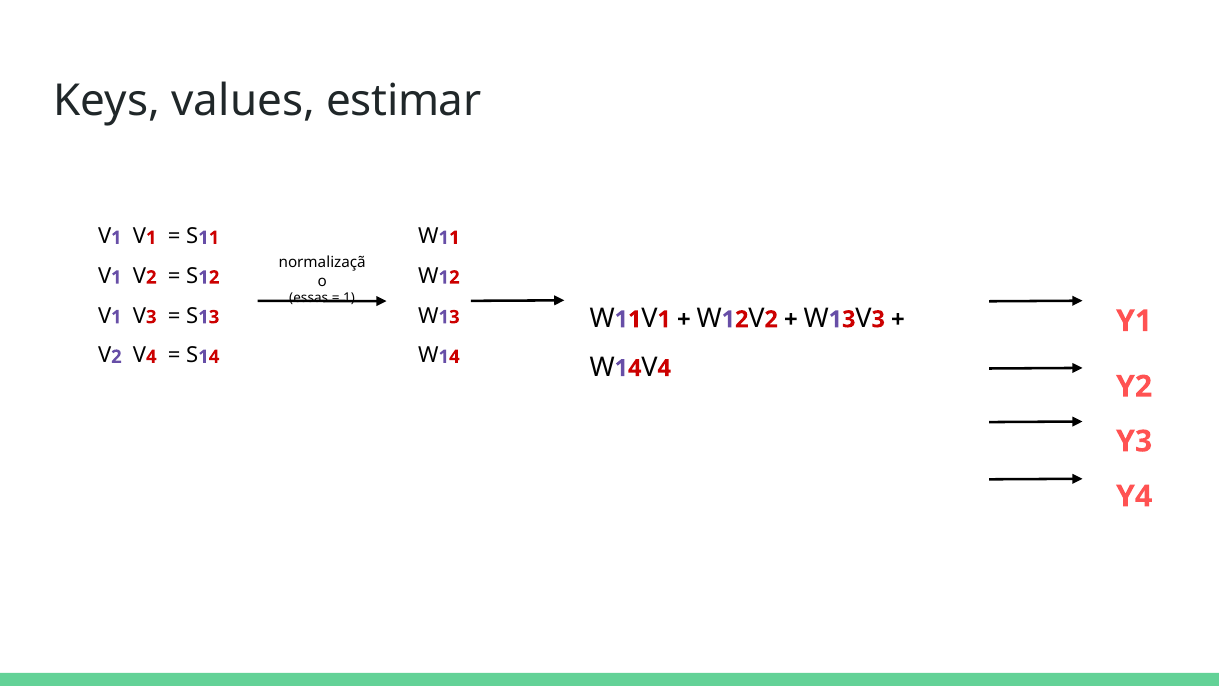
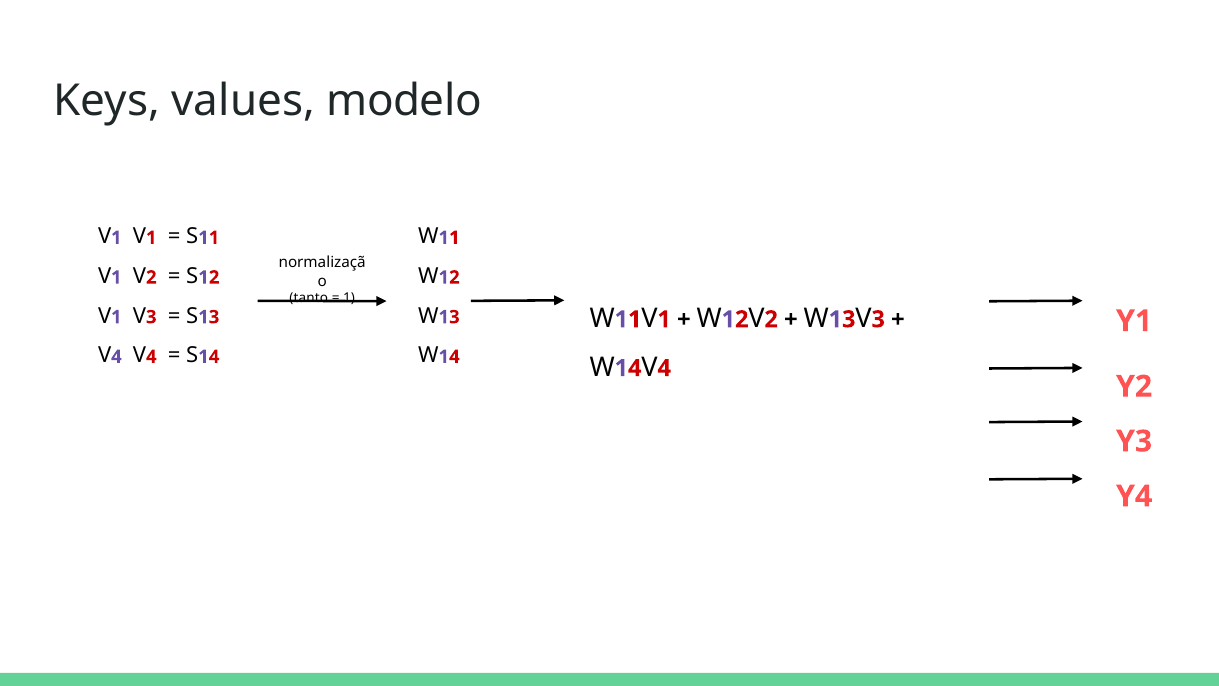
estimar: estimar -> modelo
essas: essas -> tanto
2 at (116, 357): 2 -> 4
